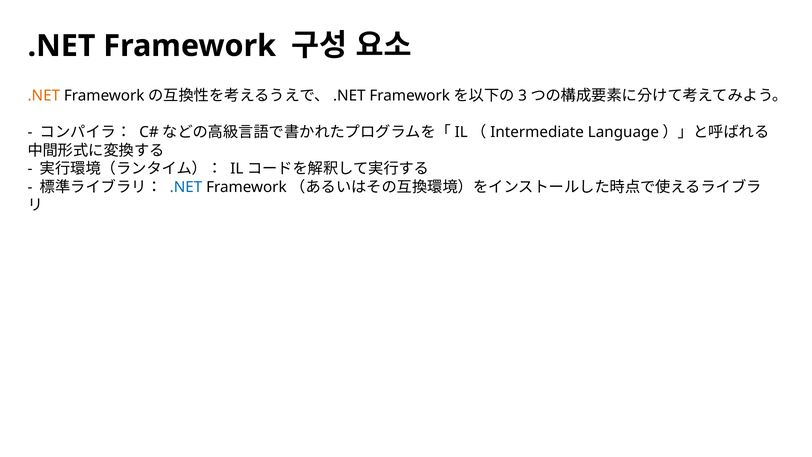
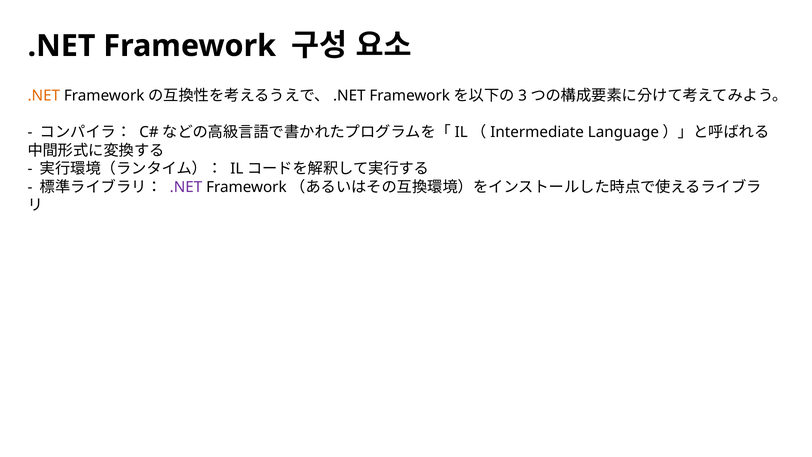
.NET at (186, 187) colour: blue -> purple
